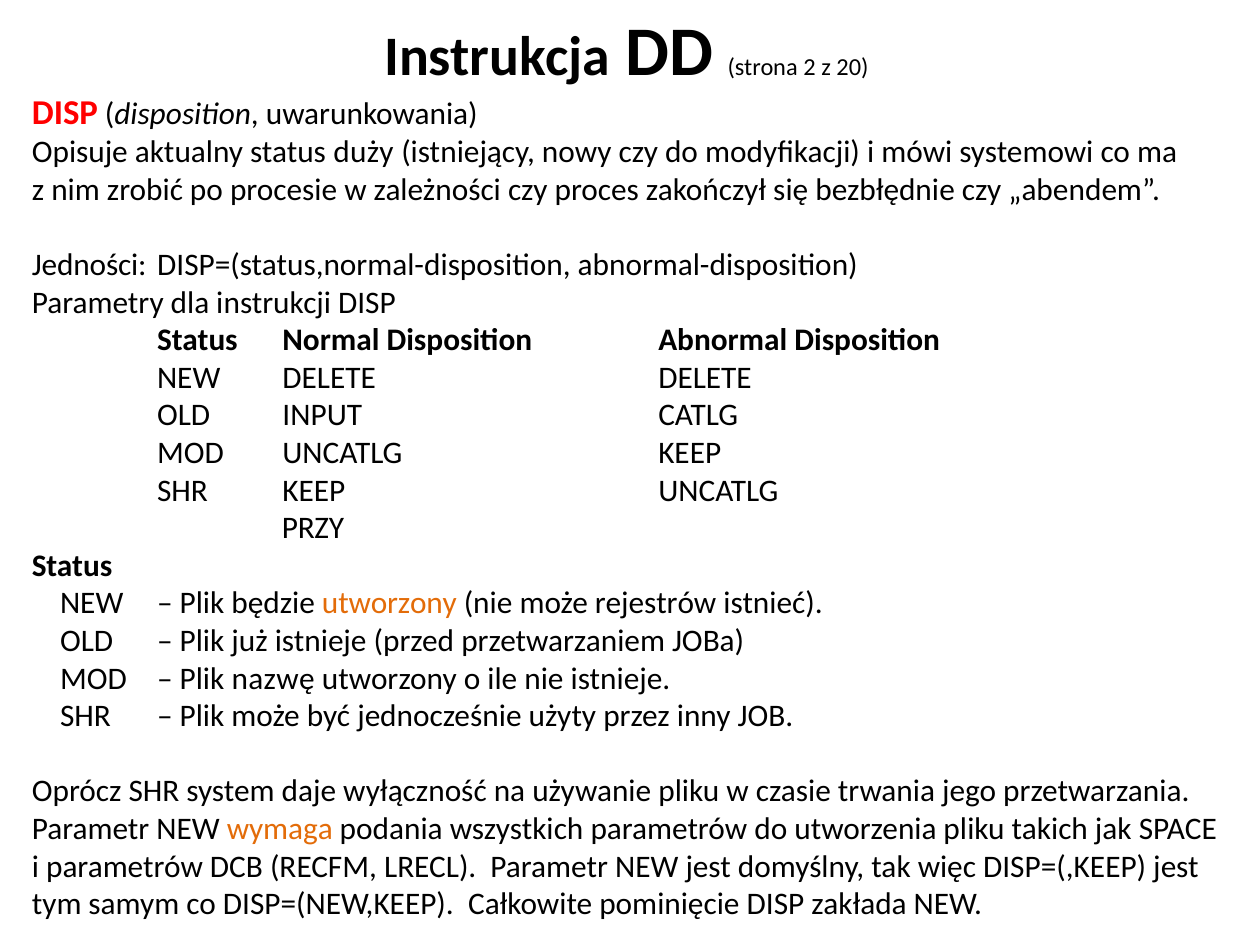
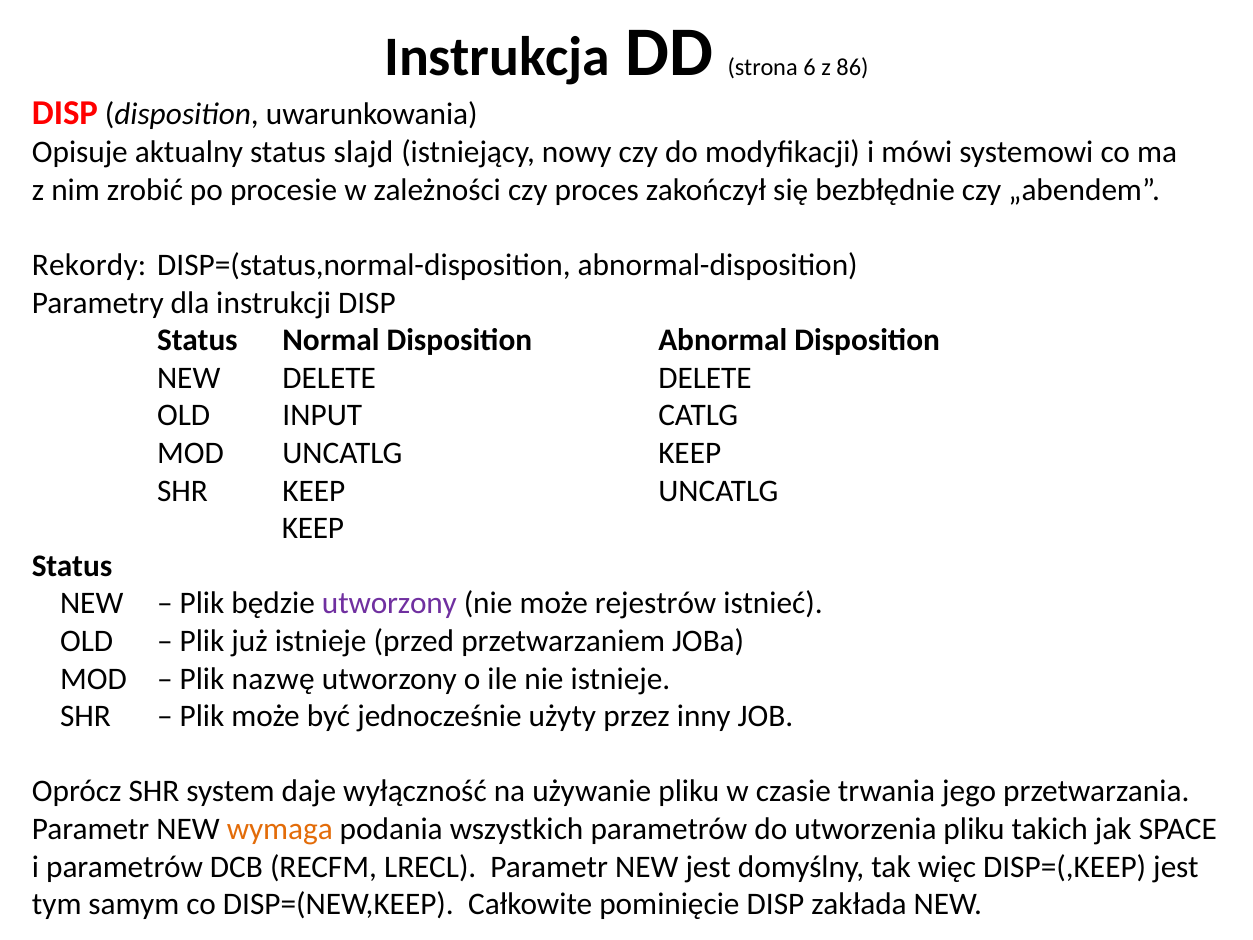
2: 2 -> 6
20: 20 -> 86
duży: duży -> slajd
Jedności: Jedności -> Rekordy
PRZY at (313, 528): PRZY -> KEEP
utworzony at (389, 603) colour: orange -> purple
